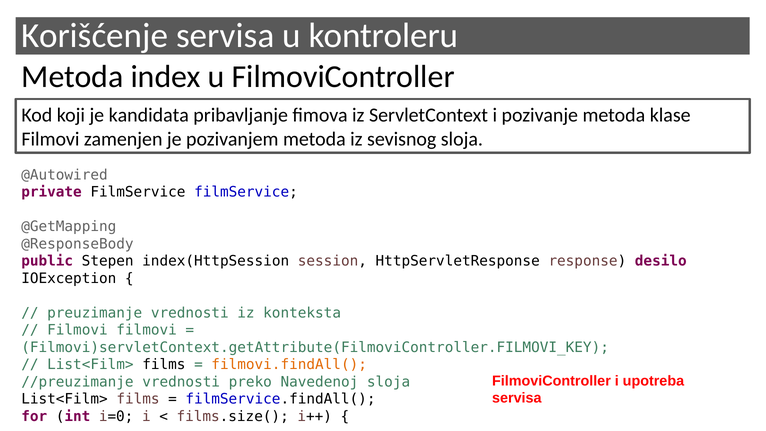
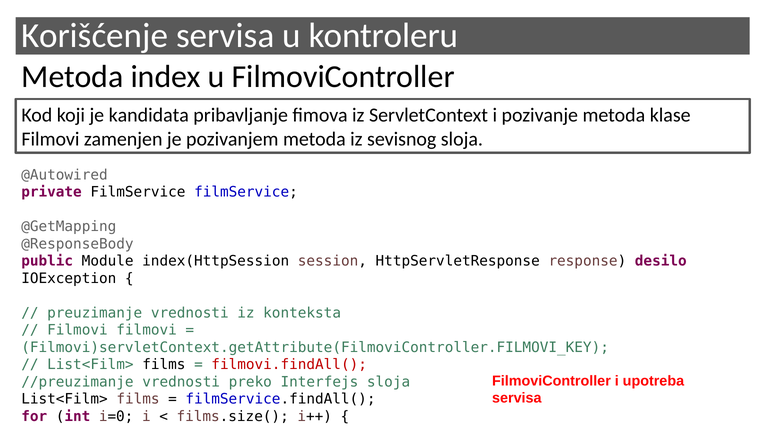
Stepen: Stepen -> Module
filmovi.findAll( colour: orange -> red
Navedenoj: Navedenoj -> Interfejs
